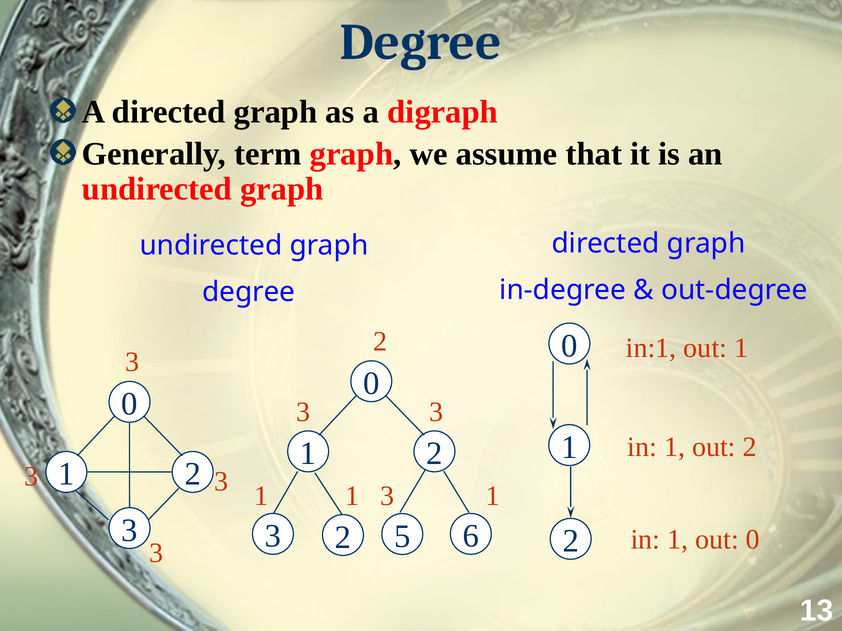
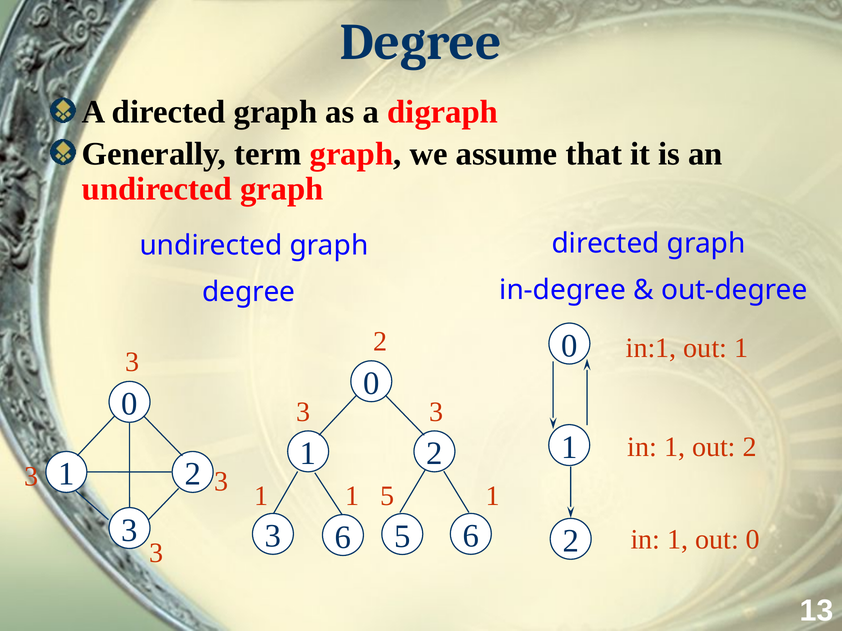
1 3: 3 -> 5
3 2: 2 -> 6
